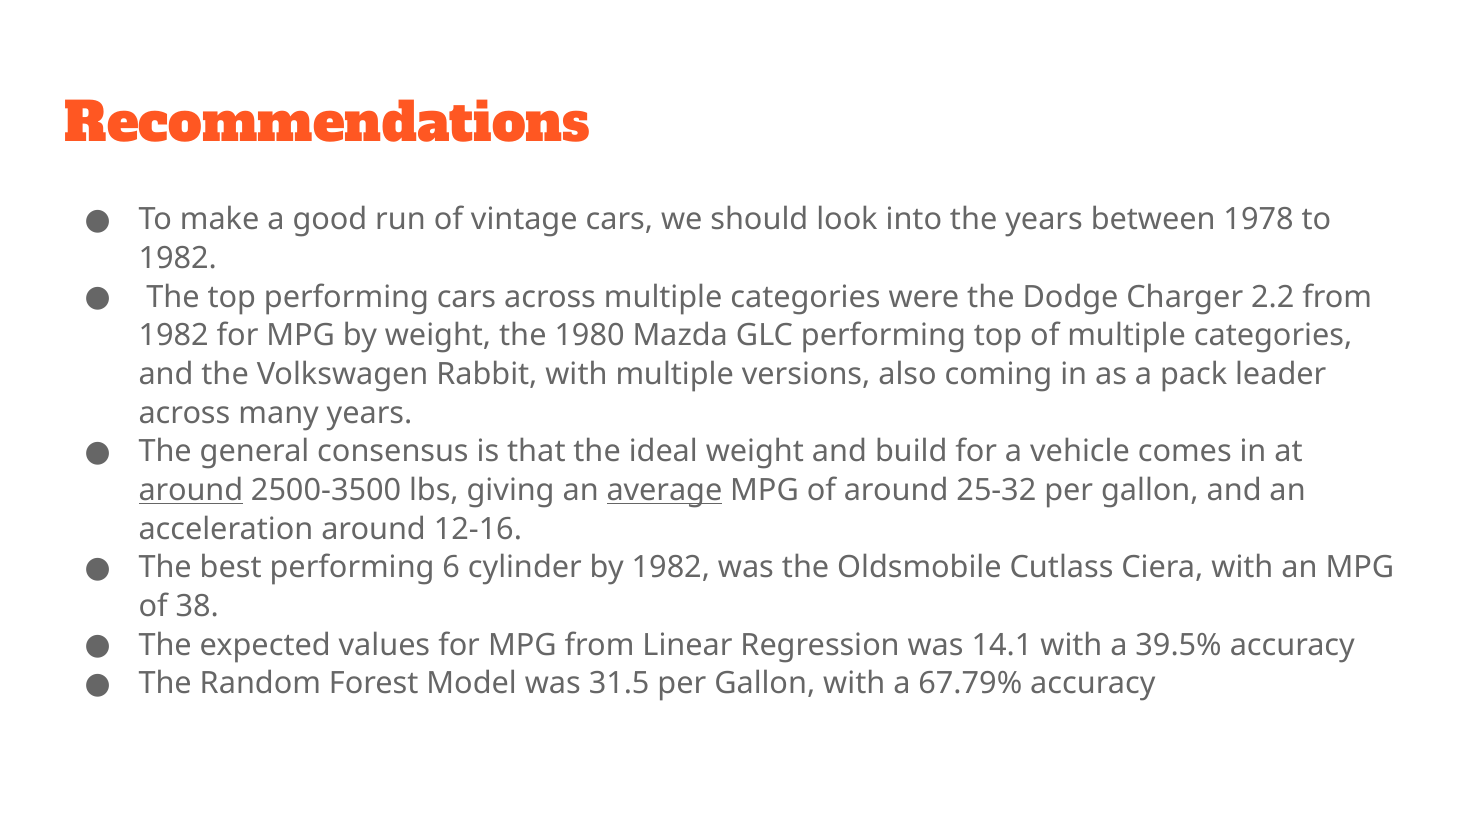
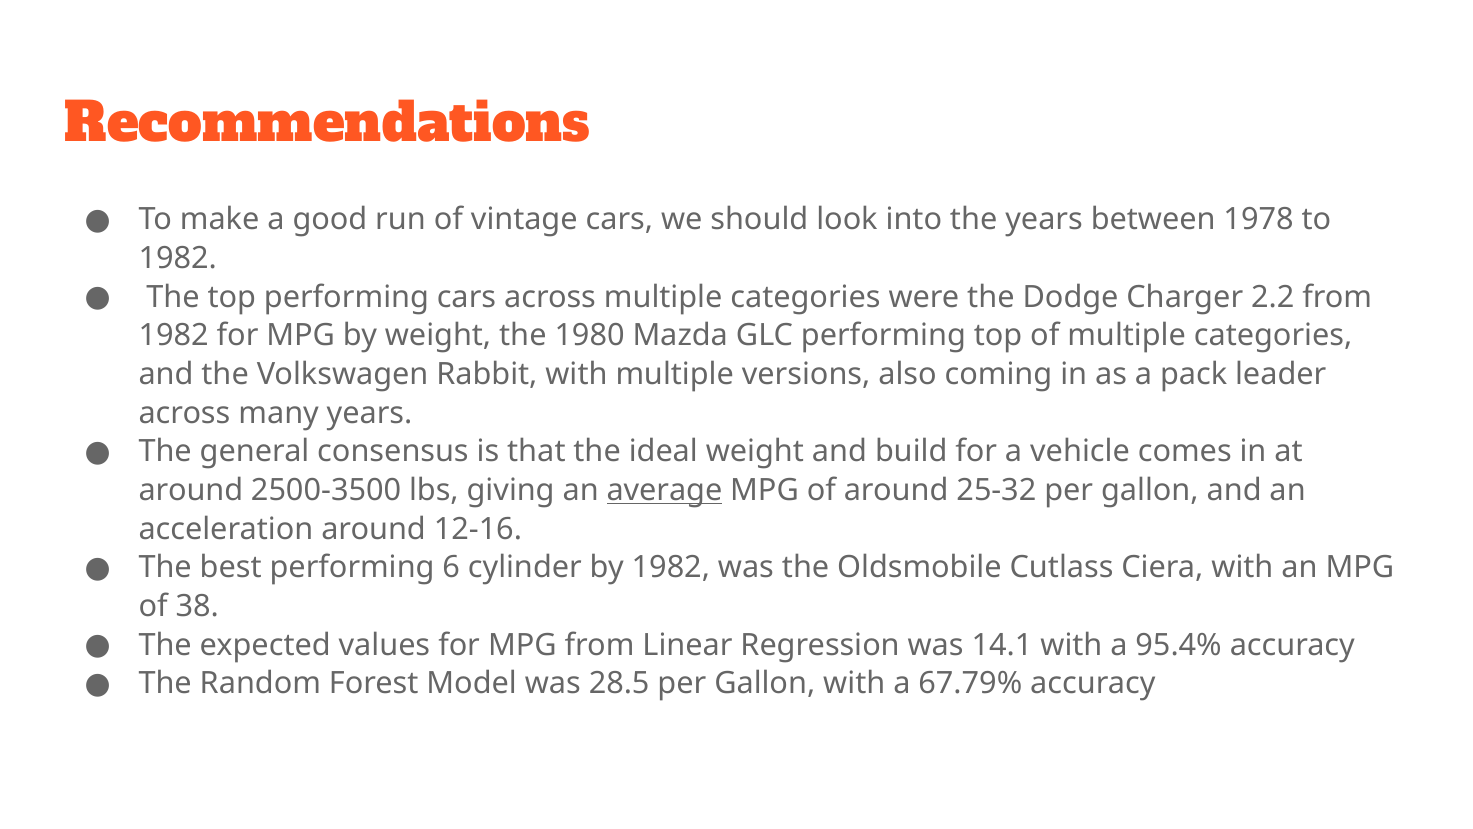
around at (191, 490) underline: present -> none
39.5%: 39.5% -> 95.4%
31.5: 31.5 -> 28.5
